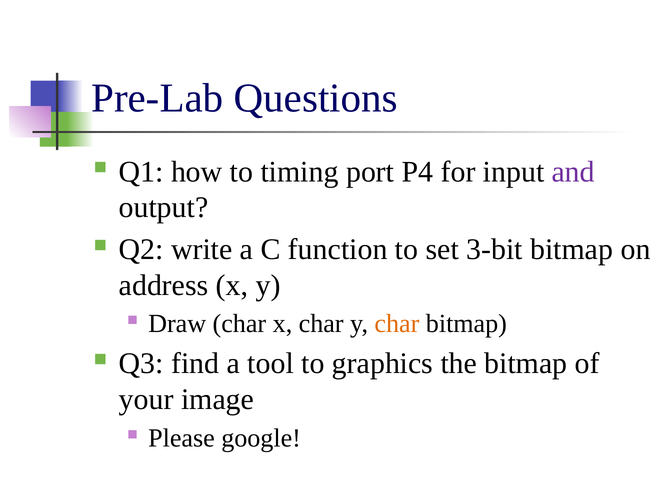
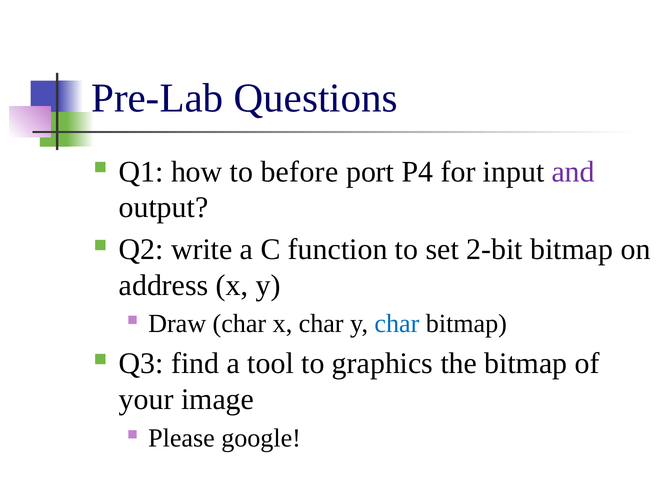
timing: timing -> before
3-bit: 3-bit -> 2-bit
char at (397, 324) colour: orange -> blue
